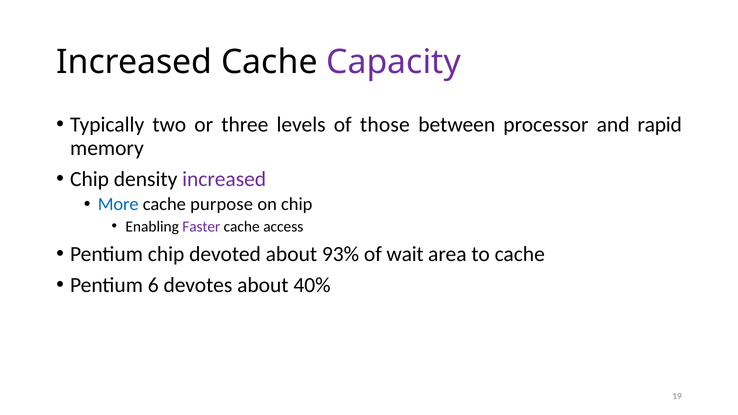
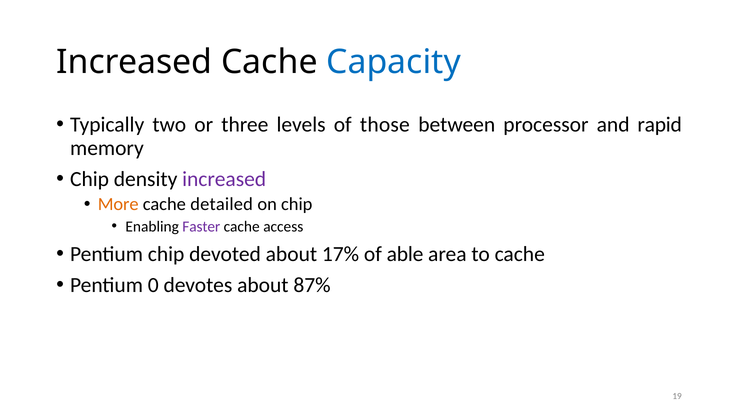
Capacity colour: purple -> blue
More colour: blue -> orange
purpose: purpose -> detailed
93%: 93% -> 17%
wait: wait -> able
6: 6 -> 0
40%: 40% -> 87%
